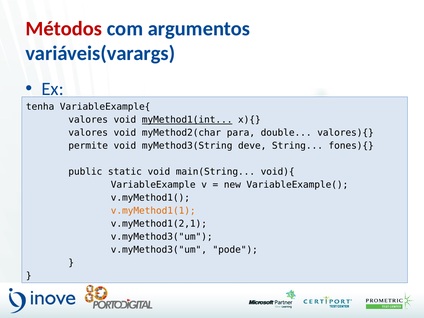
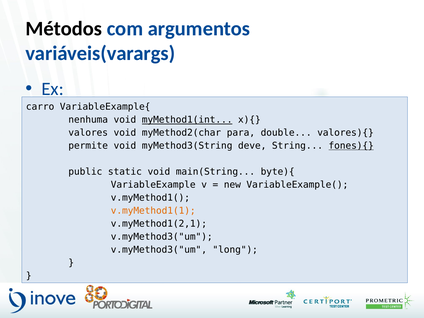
Métodos colour: red -> black
tenha: tenha -> carro
valores at (88, 120): valores -> nenhuma
fones){ underline: none -> present
void){: void){ -> byte){
pode: pode -> long
